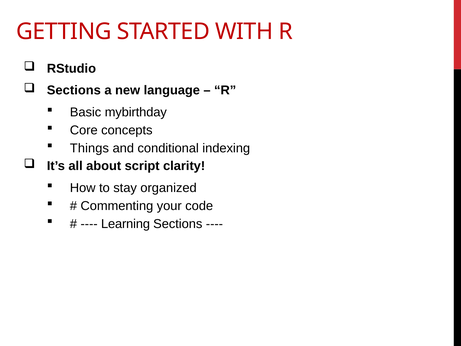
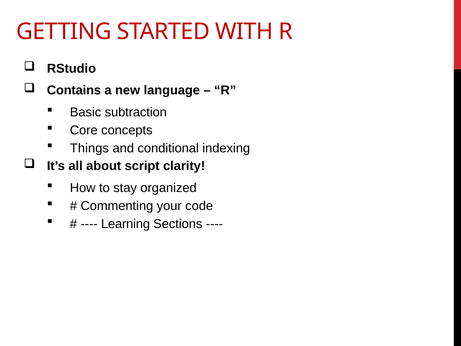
Sections at (74, 90): Sections -> Contains
mybirthday: mybirthday -> subtraction
